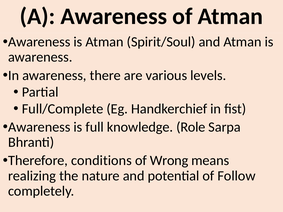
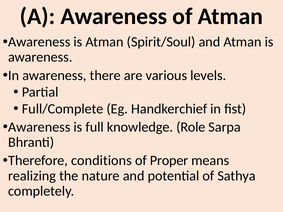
Wrong: Wrong -> Proper
Follow: Follow -> Sathya
